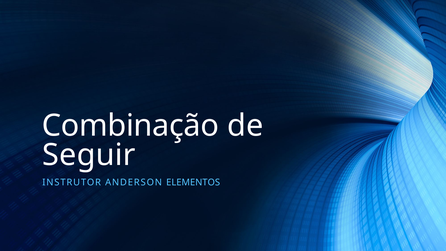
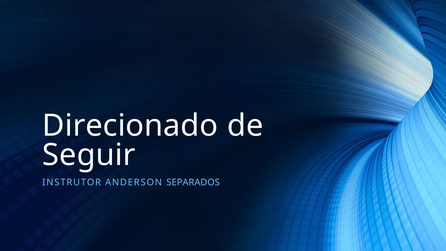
Combinação: Combinação -> Direcionado
ELEMENTOS: ELEMENTOS -> SEPARADOS
